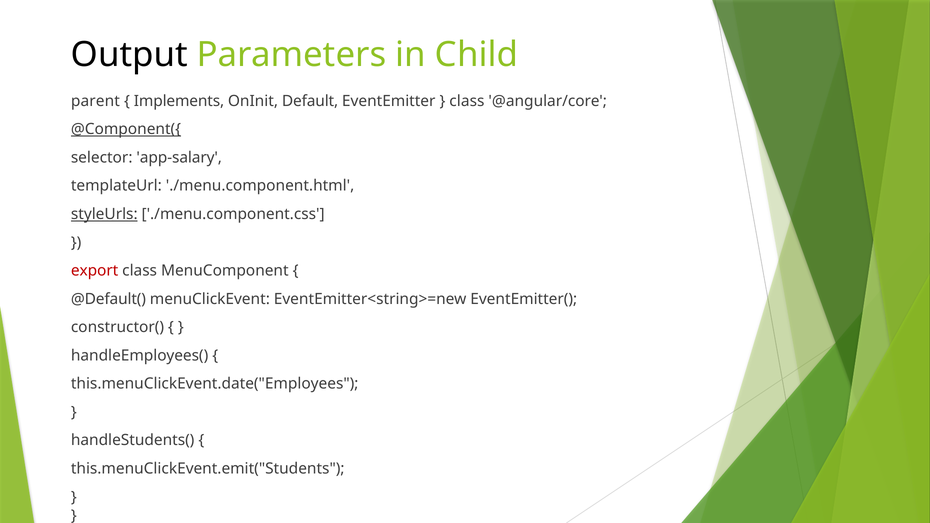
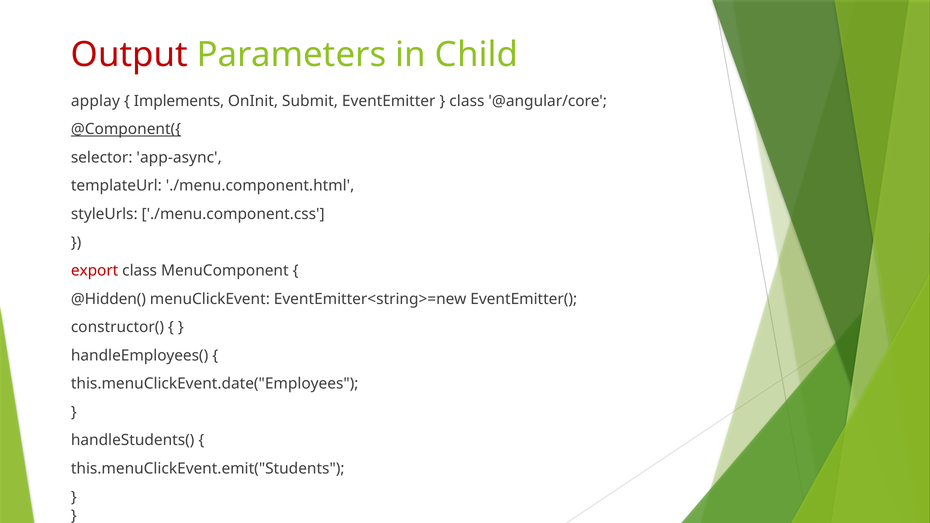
Output colour: black -> red
parent: parent -> applay
Default: Default -> Submit
app-salary: app-salary -> app-async
styleUrls underline: present -> none
@Default(: @Default( -> @Hidden(
